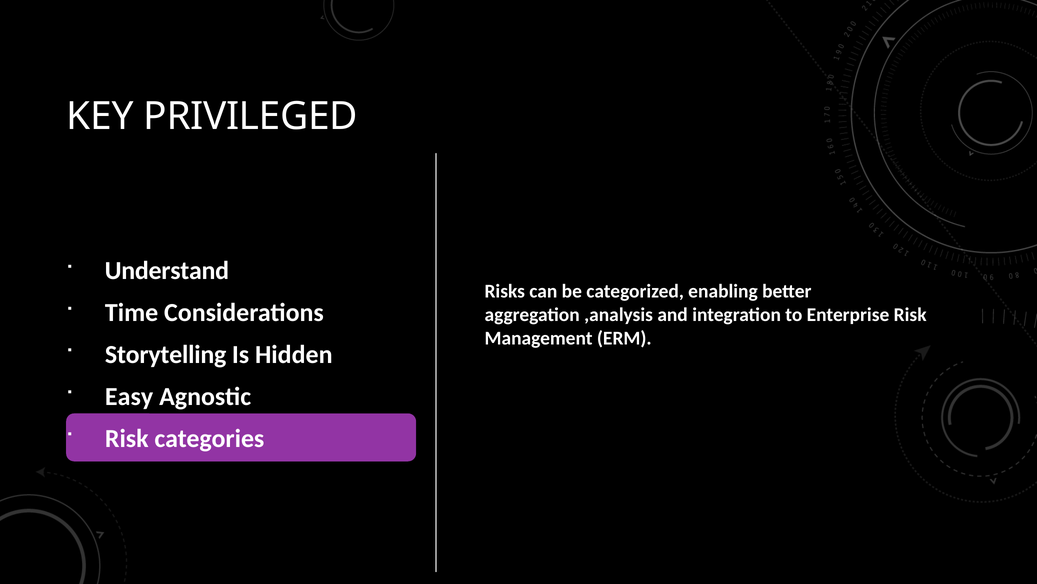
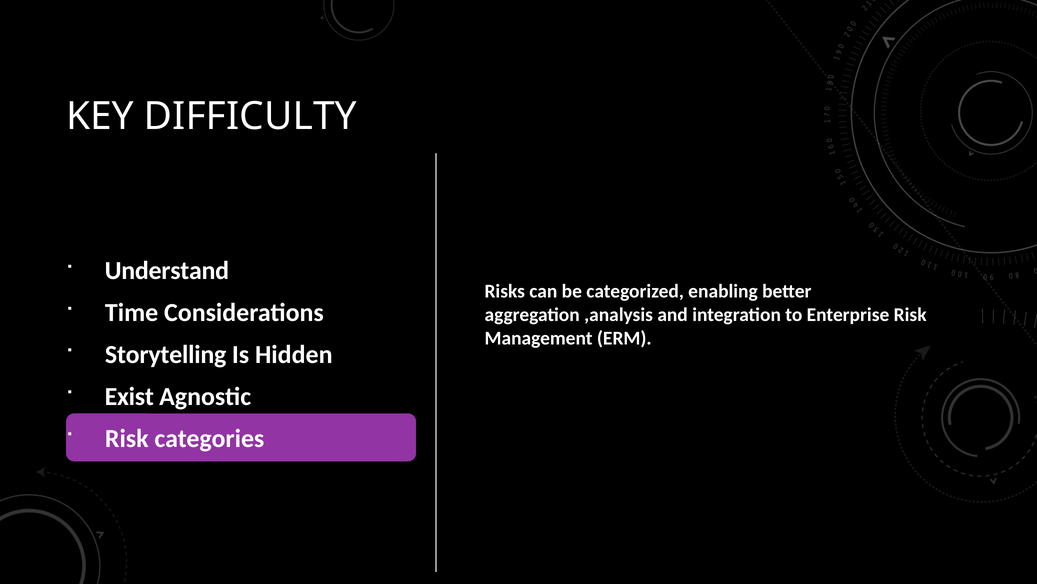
PRIVILEGED: PRIVILEGED -> DIFFICULTY
Easy: Easy -> Exist
